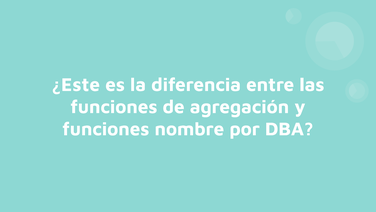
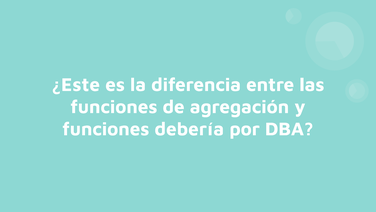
nombre: nombre -> debería
